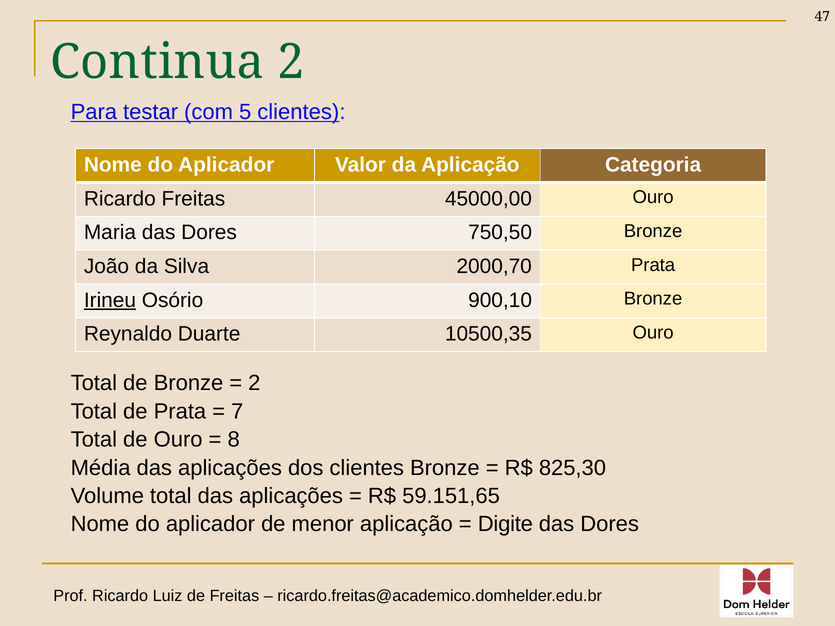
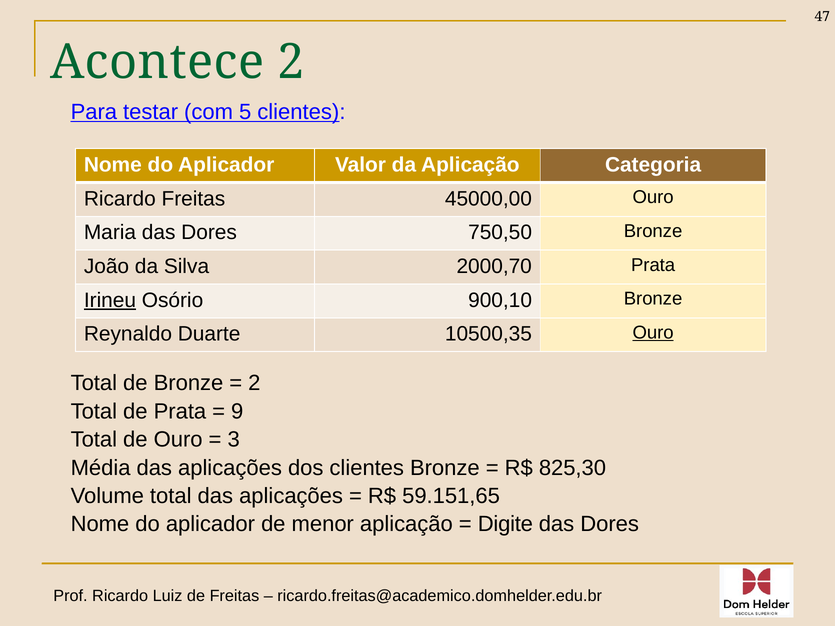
Continua: Continua -> Acontece
Ouro at (653, 333) underline: none -> present
7: 7 -> 9
8: 8 -> 3
